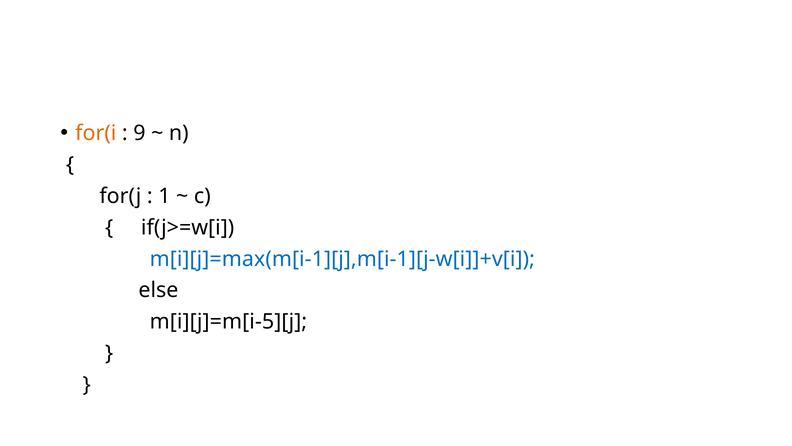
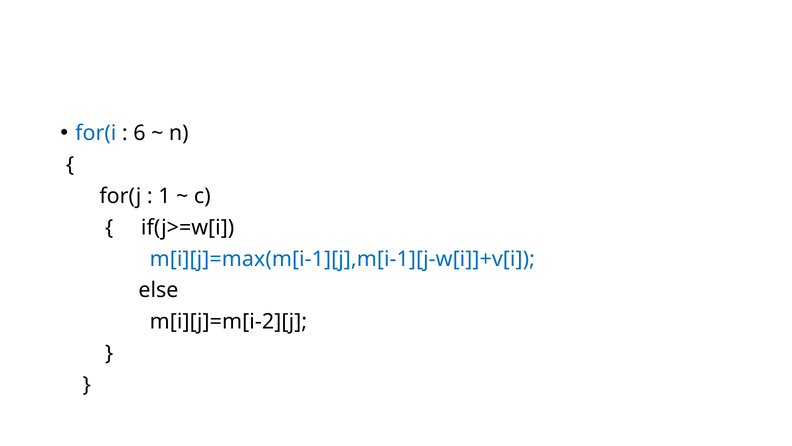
for(i colour: orange -> blue
9: 9 -> 6
m[i][j]=m[i-5][j: m[i][j]=m[i-5][j -> m[i][j]=m[i-2][j
